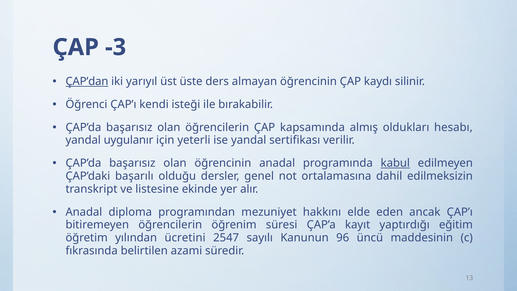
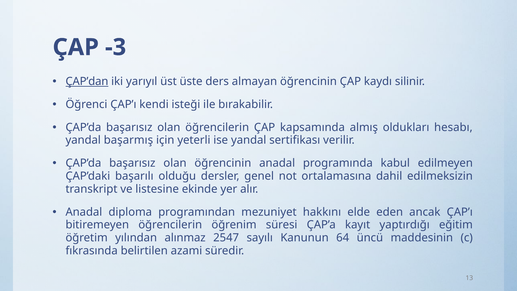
uygulanır: uygulanır -> başarmış
kabul underline: present -> none
ücretini: ücretini -> alınmaz
96: 96 -> 64
